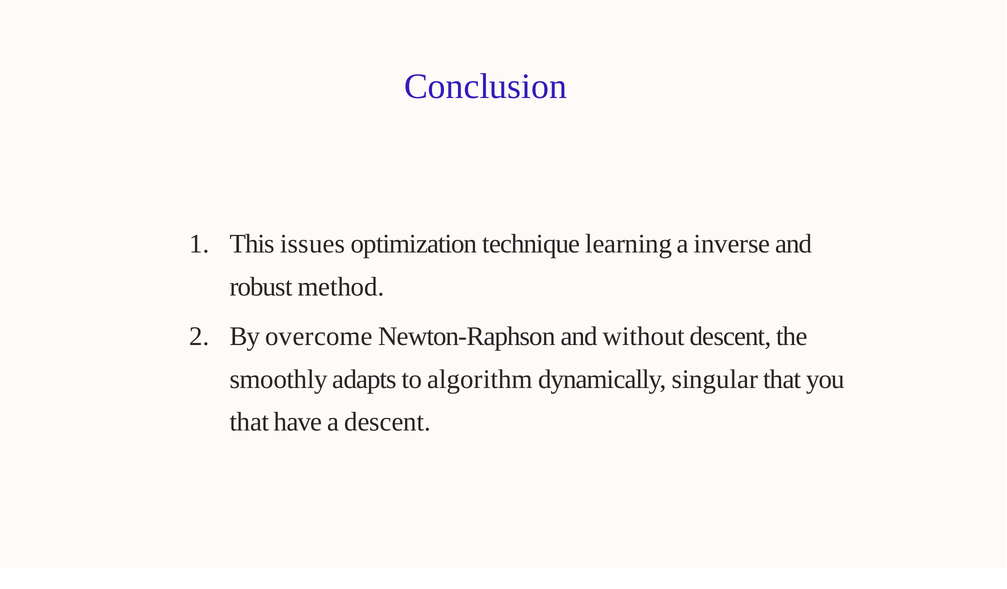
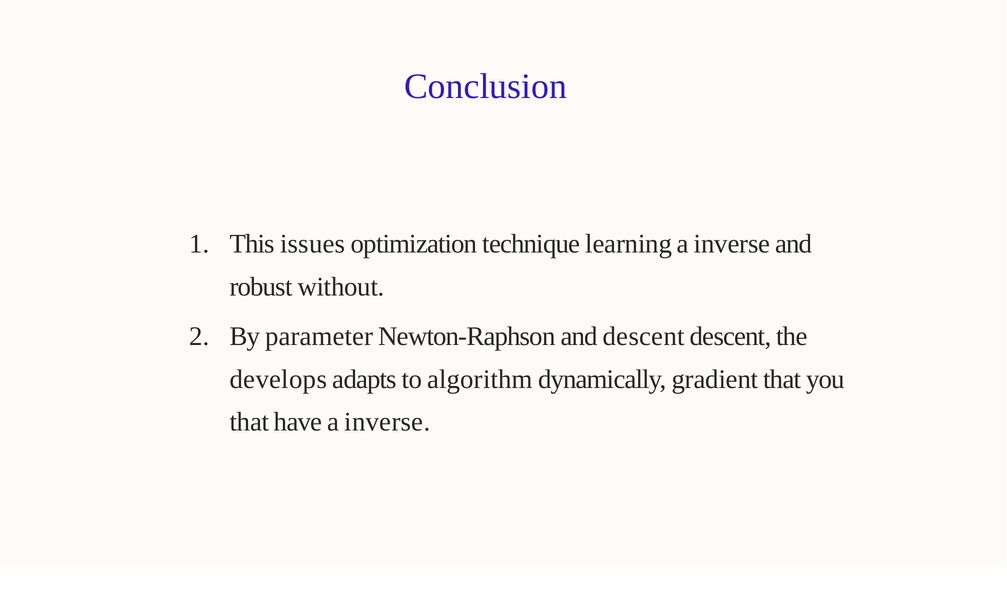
method: method -> without
overcome: overcome -> parameter
and without: without -> descent
smoothly: smoothly -> develops
singular: singular -> gradient
have a descent: descent -> inverse
